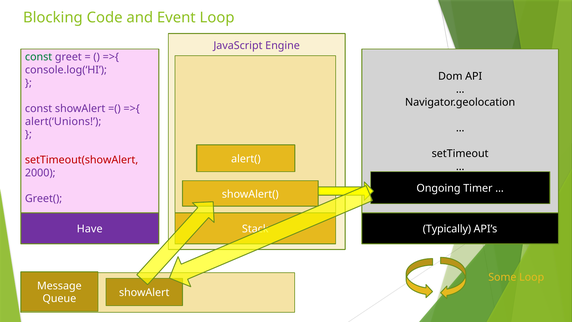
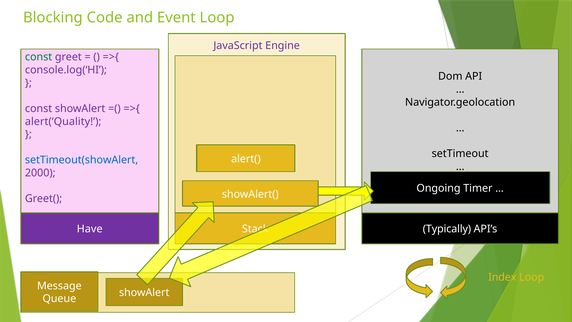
alert(‘Unions: alert(‘Unions -> alert(‘Quality
setTimeout(showAlert colour: red -> blue
Some: Some -> Index
